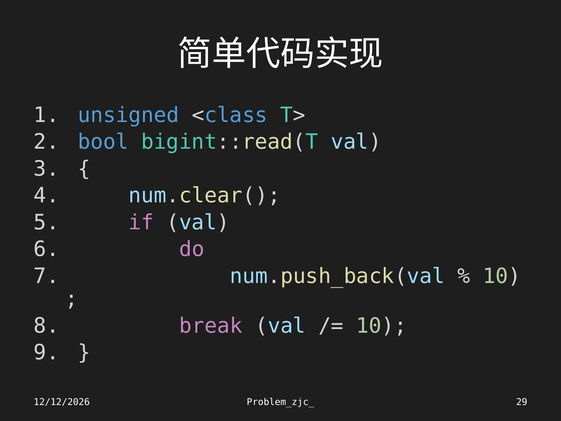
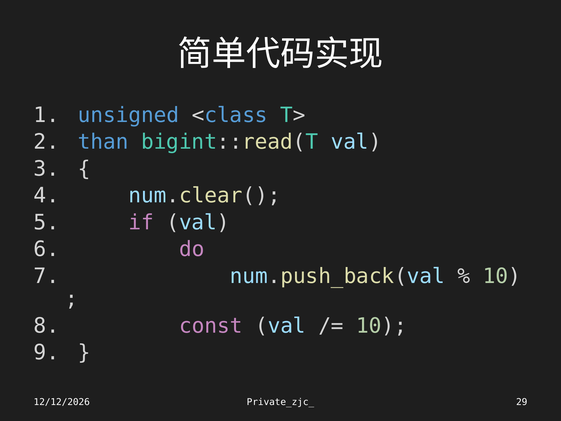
bool: bool -> than
break: break -> const
Problem_zjc_: Problem_zjc_ -> Private_zjc_
